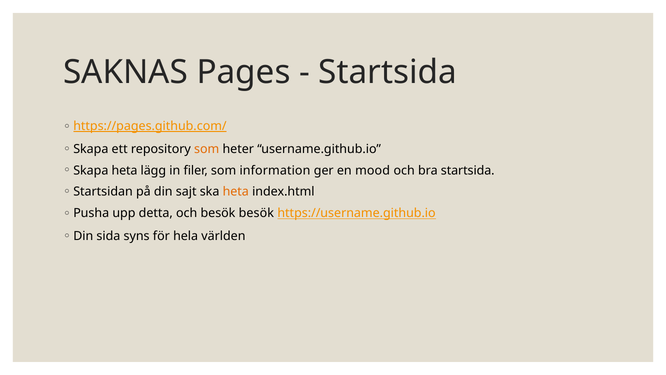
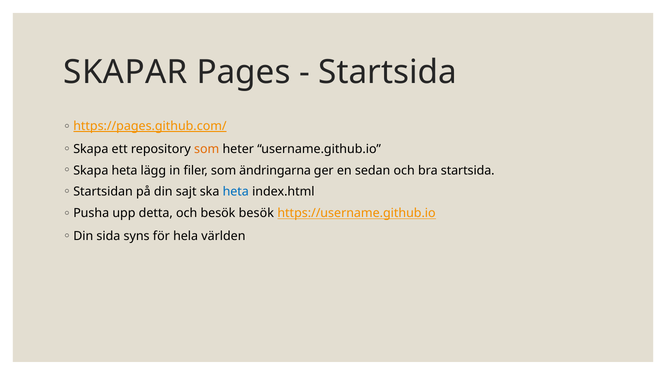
SAKNAS: SAKNAS -> SKAPAR
information: information -> ändringarna
mood: mood -> sedan
heta at (236, 191) colour: orange -> blue
